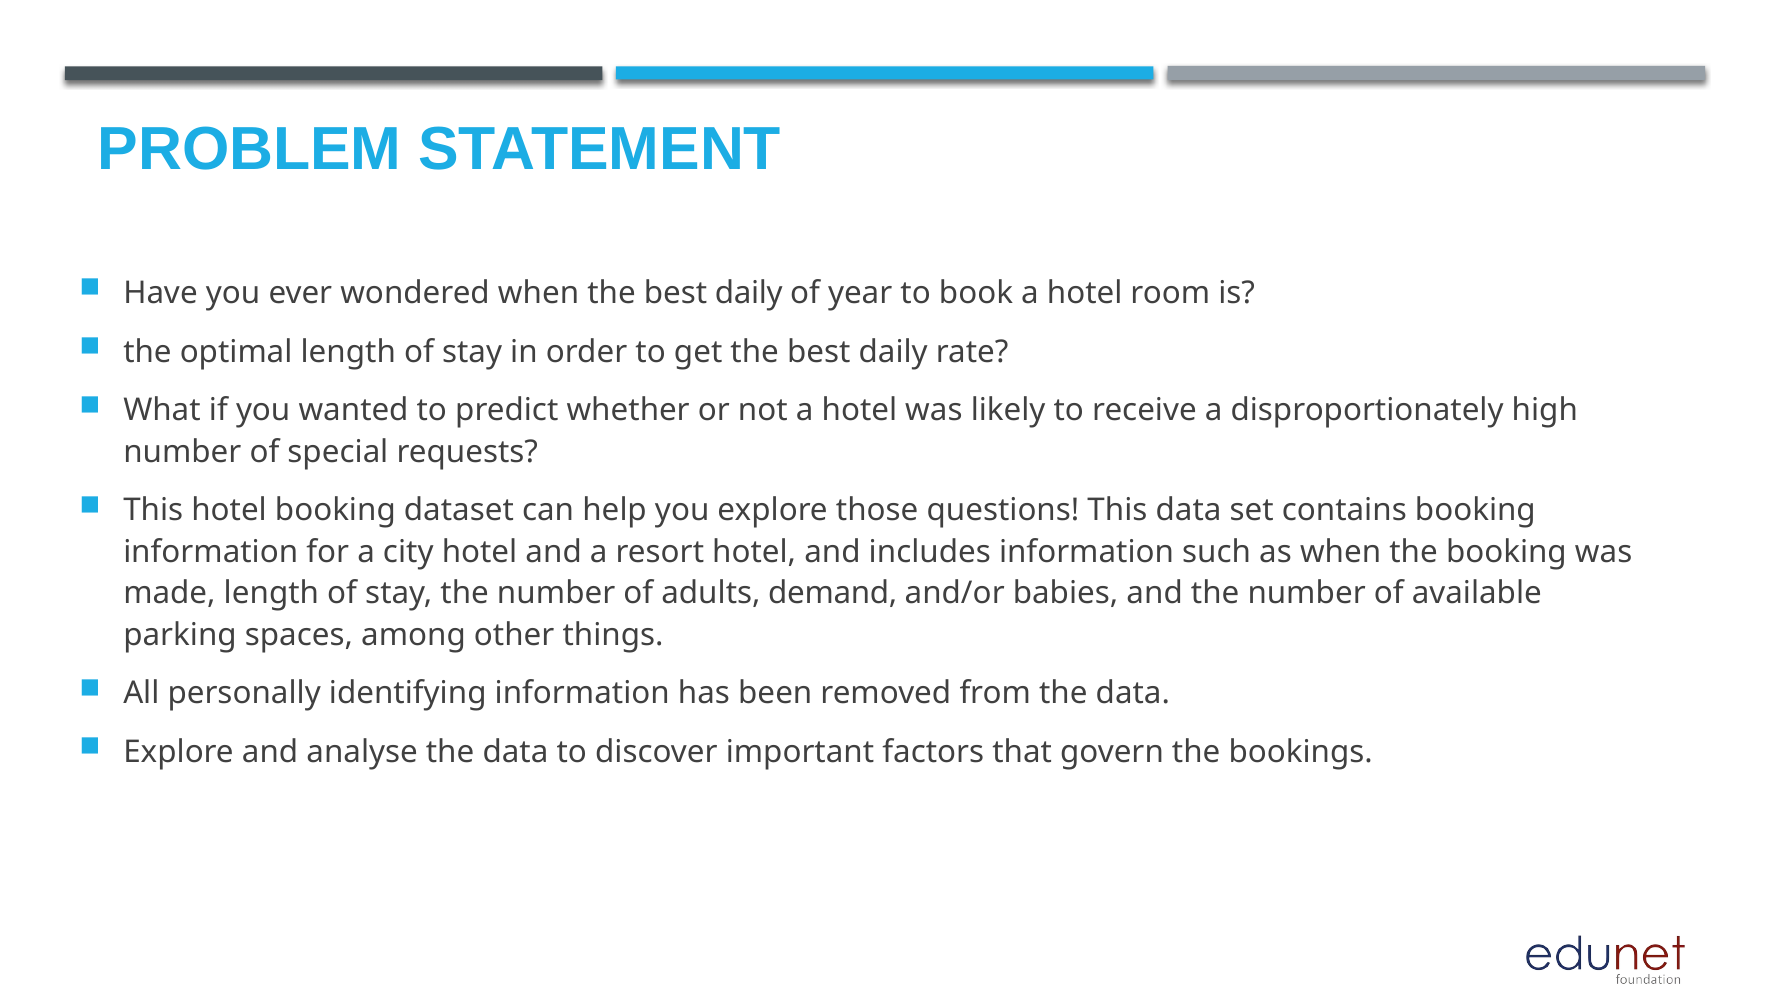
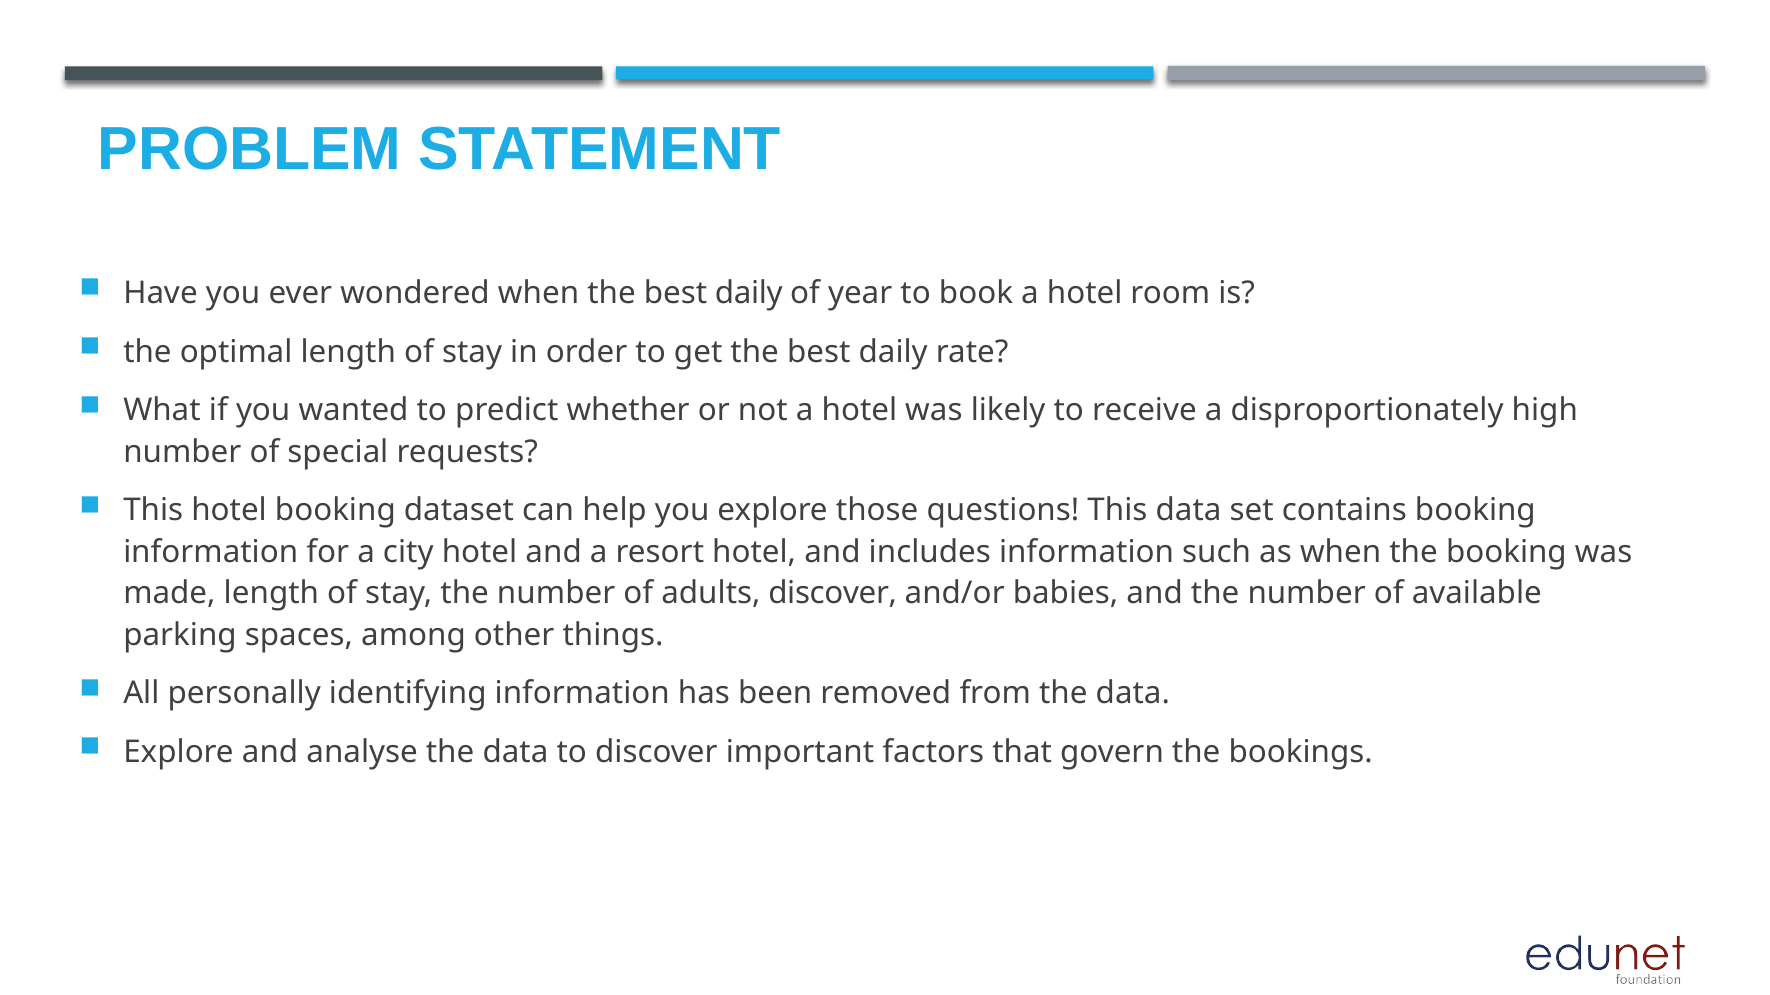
adults demand: demand -> discover
